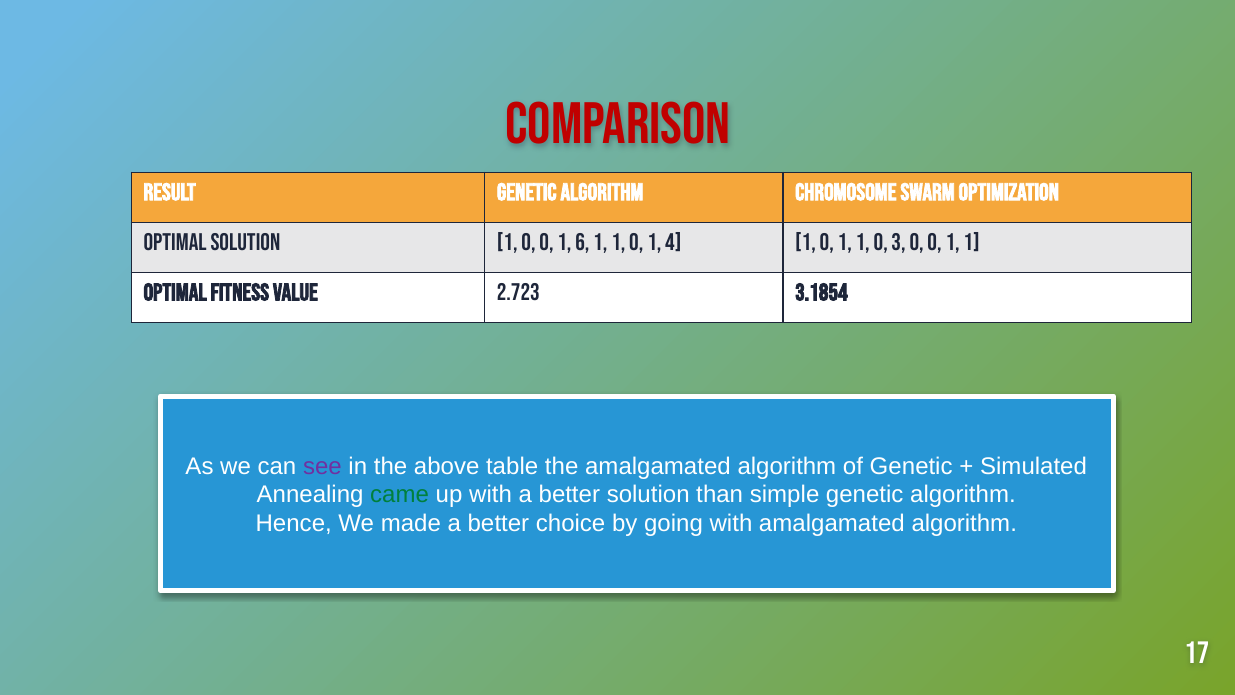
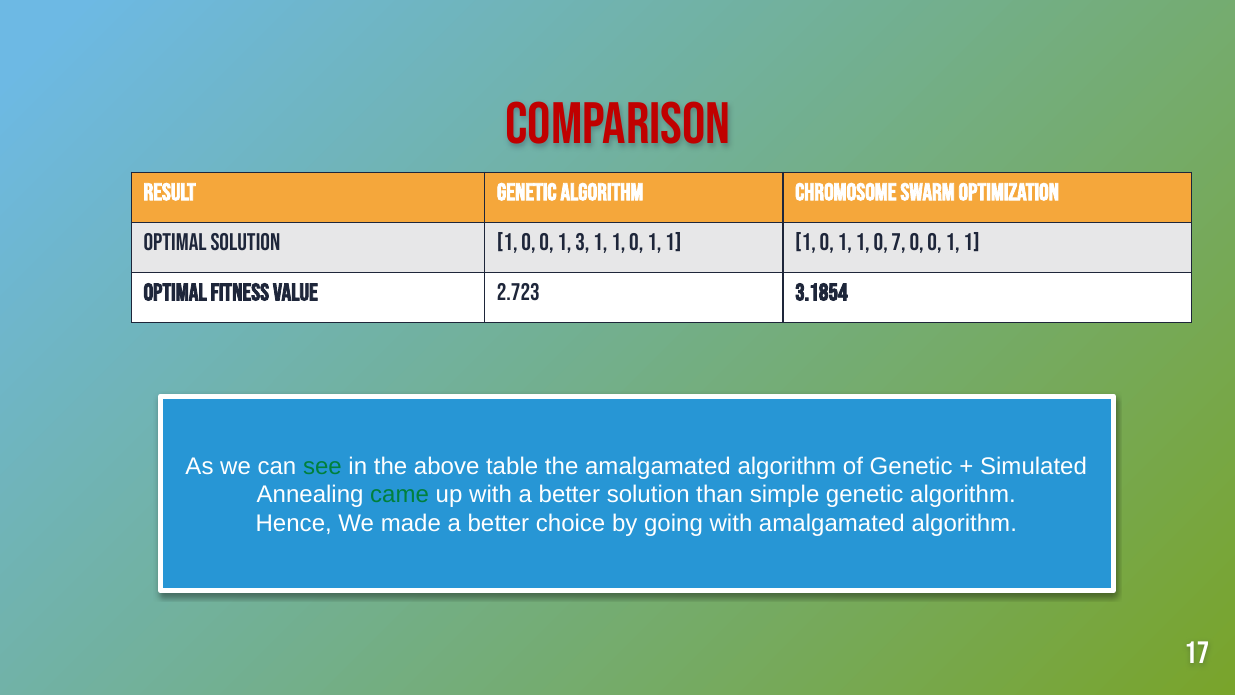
6: 6 -> 3
4 at (673, 242): 4 -> 1
3: 3 -> 7
see colour: purple -> green
